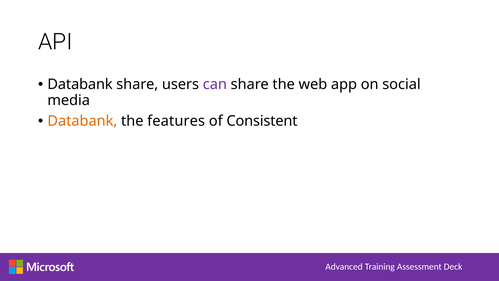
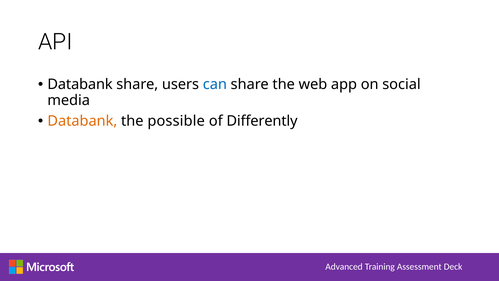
can colour: purple -> blue
features: features -> possible
Consistent: Consistent -> Differently
